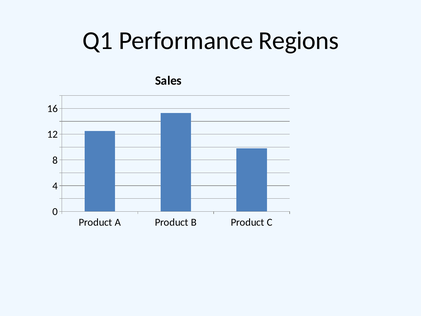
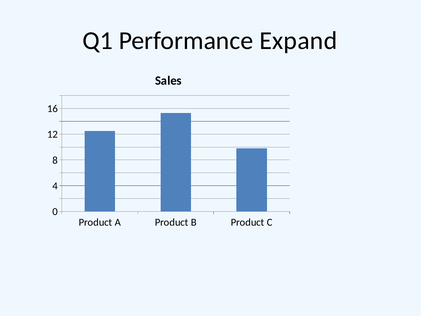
Regions: Regions -> Expand
